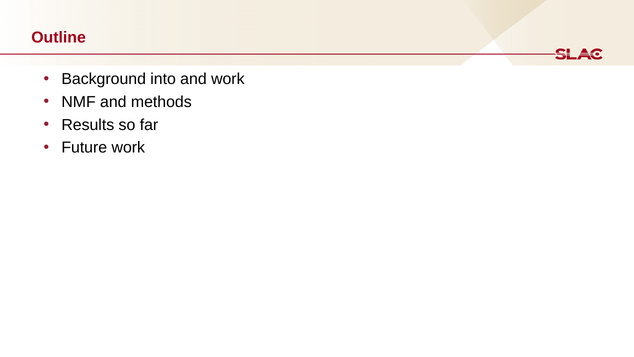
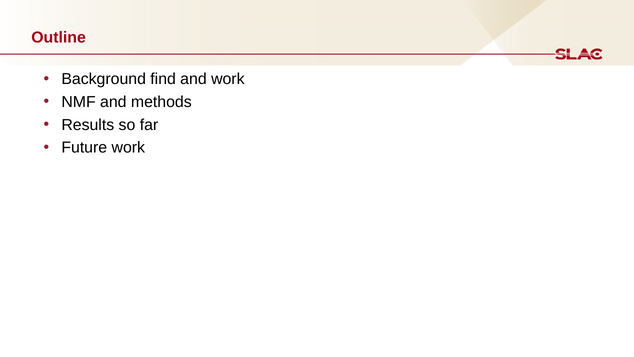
into: into -> find
